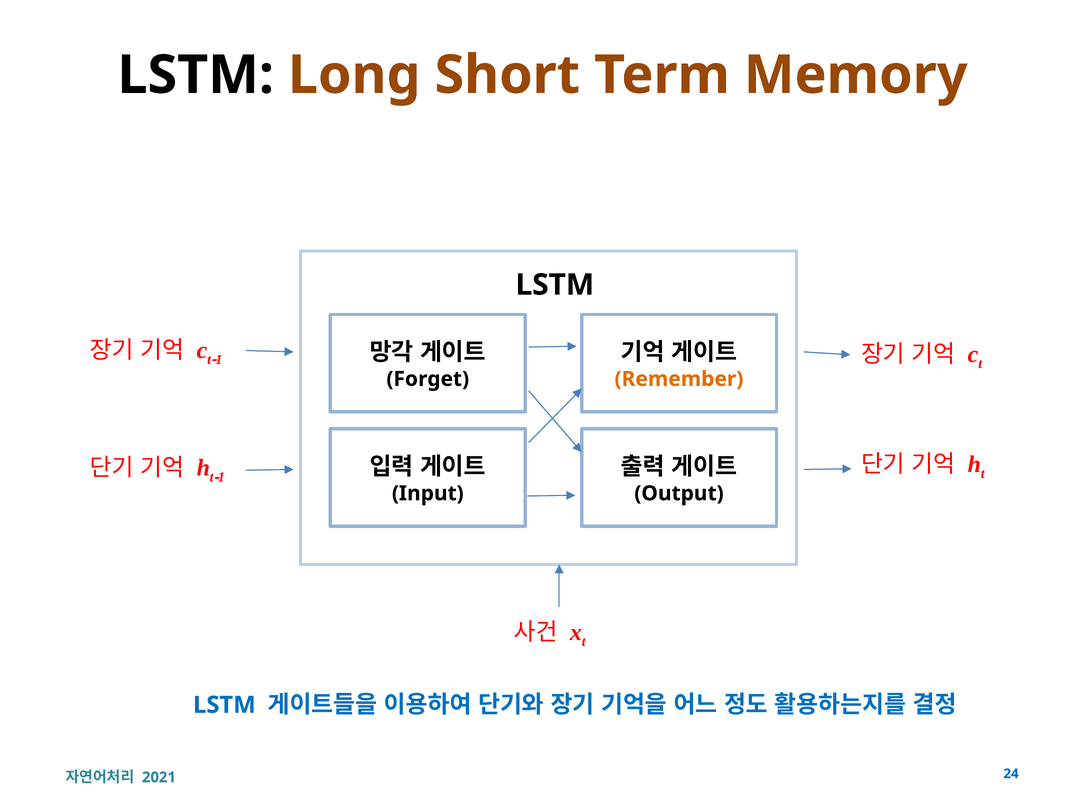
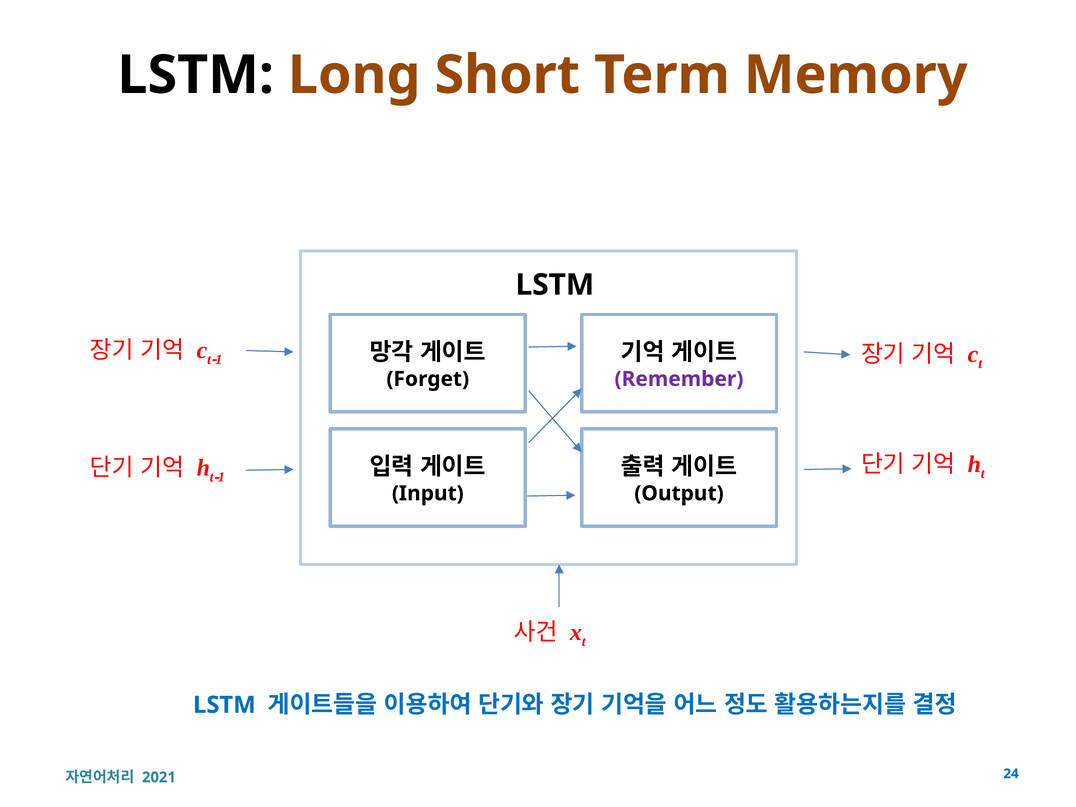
Remember colour: orange -> purple
